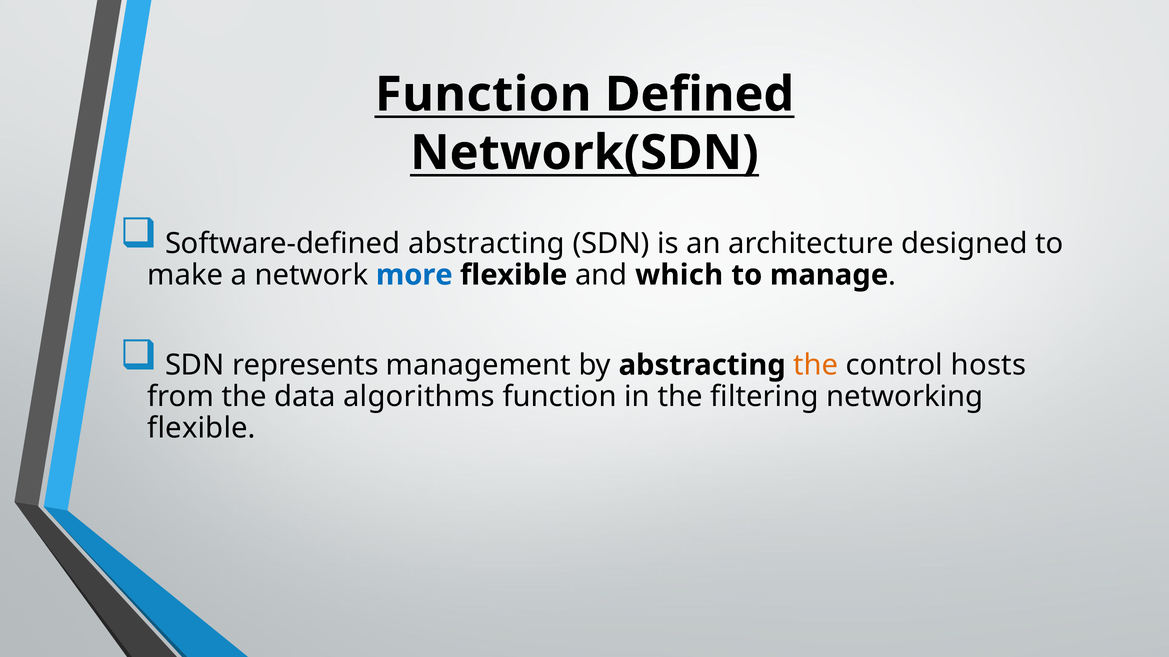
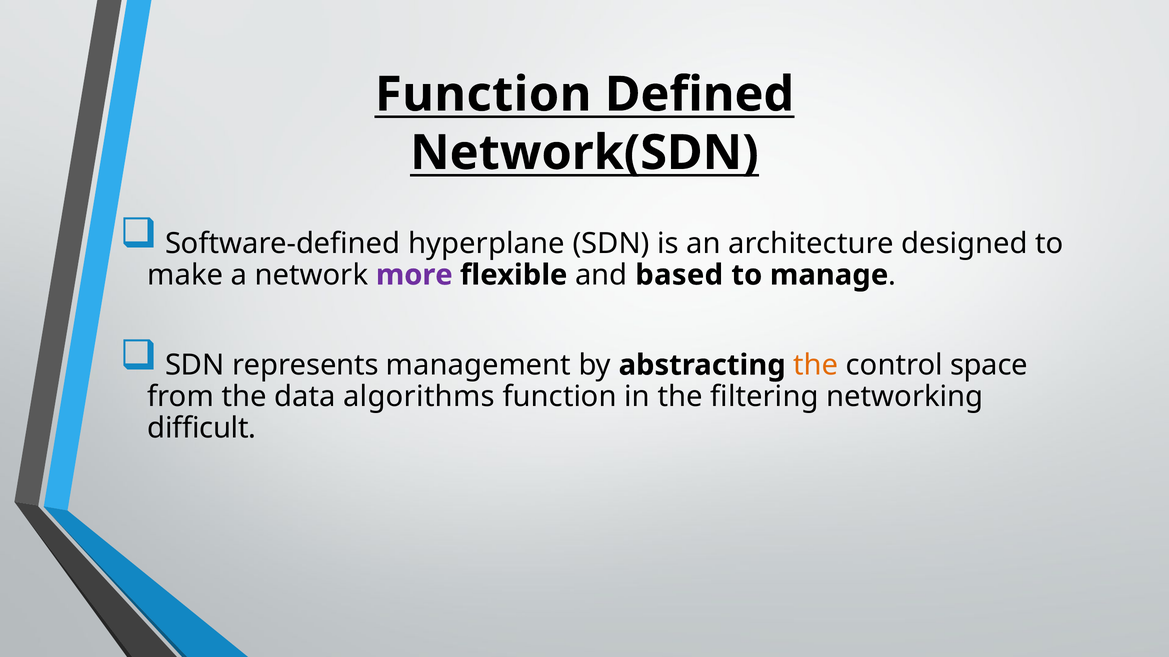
Software-defined abstracting: abstracting -> hyperplane
more colour: blue -> purple
which: which -> based
hosts: hosts -> space
flexible at (202, 429): flexible -> difficult
